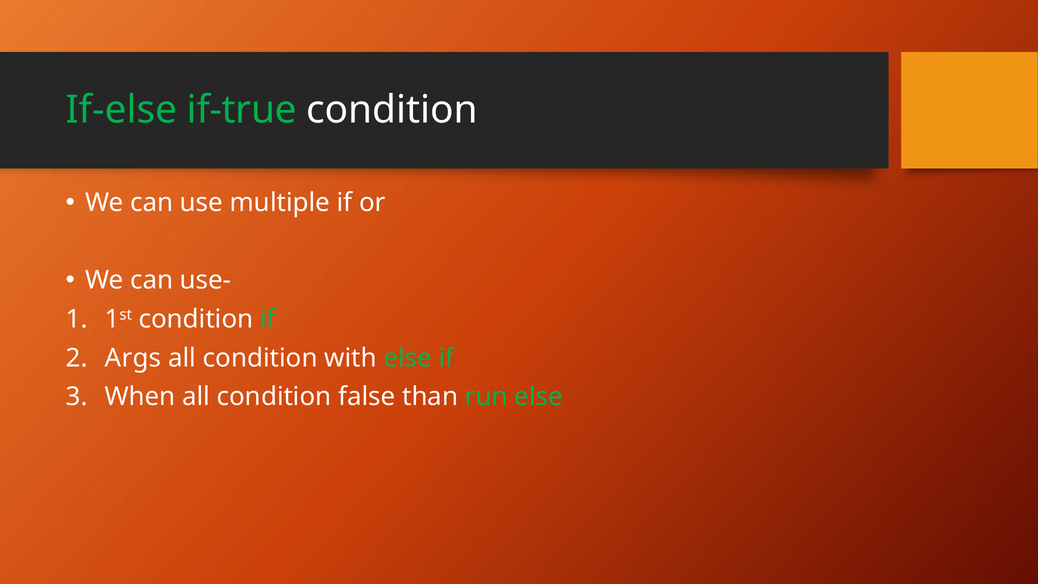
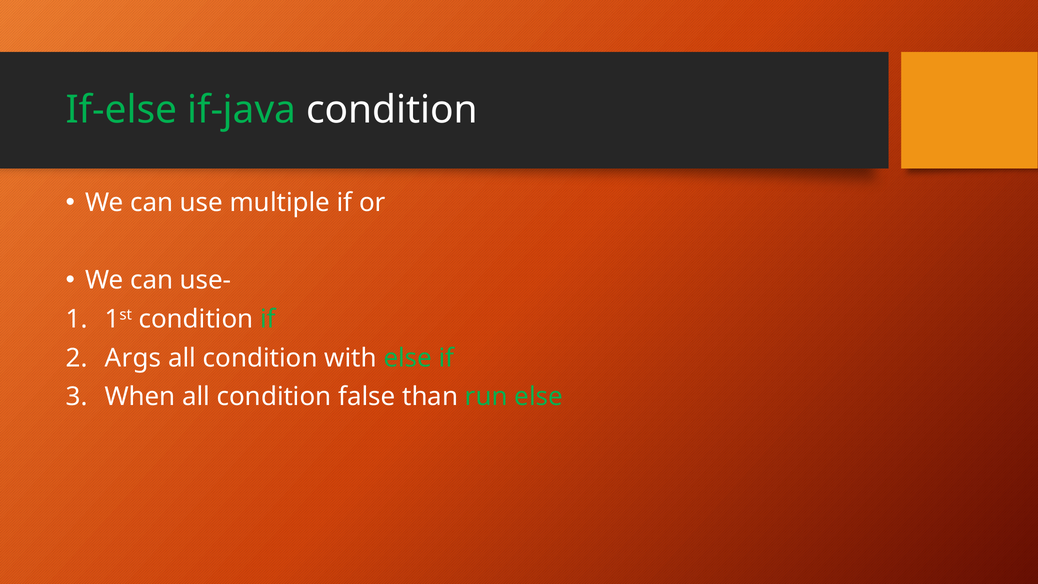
if-true: if-true -> if-java
